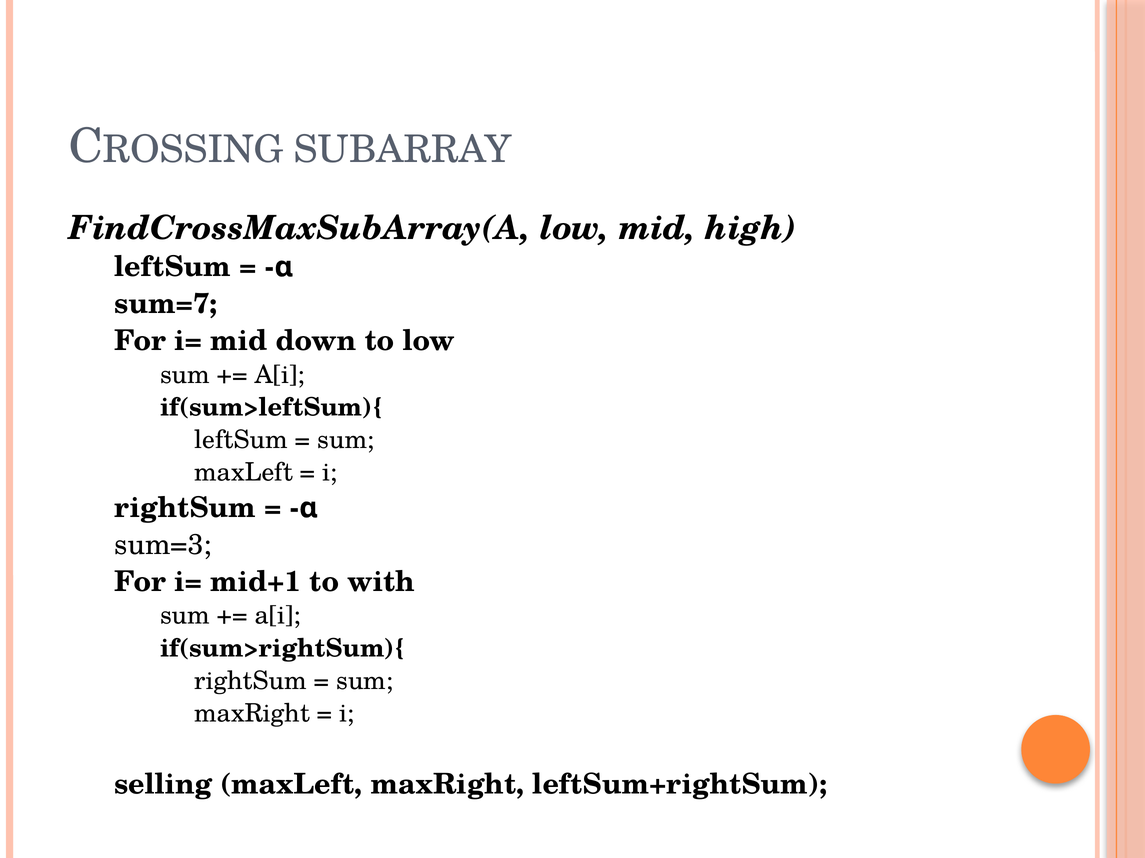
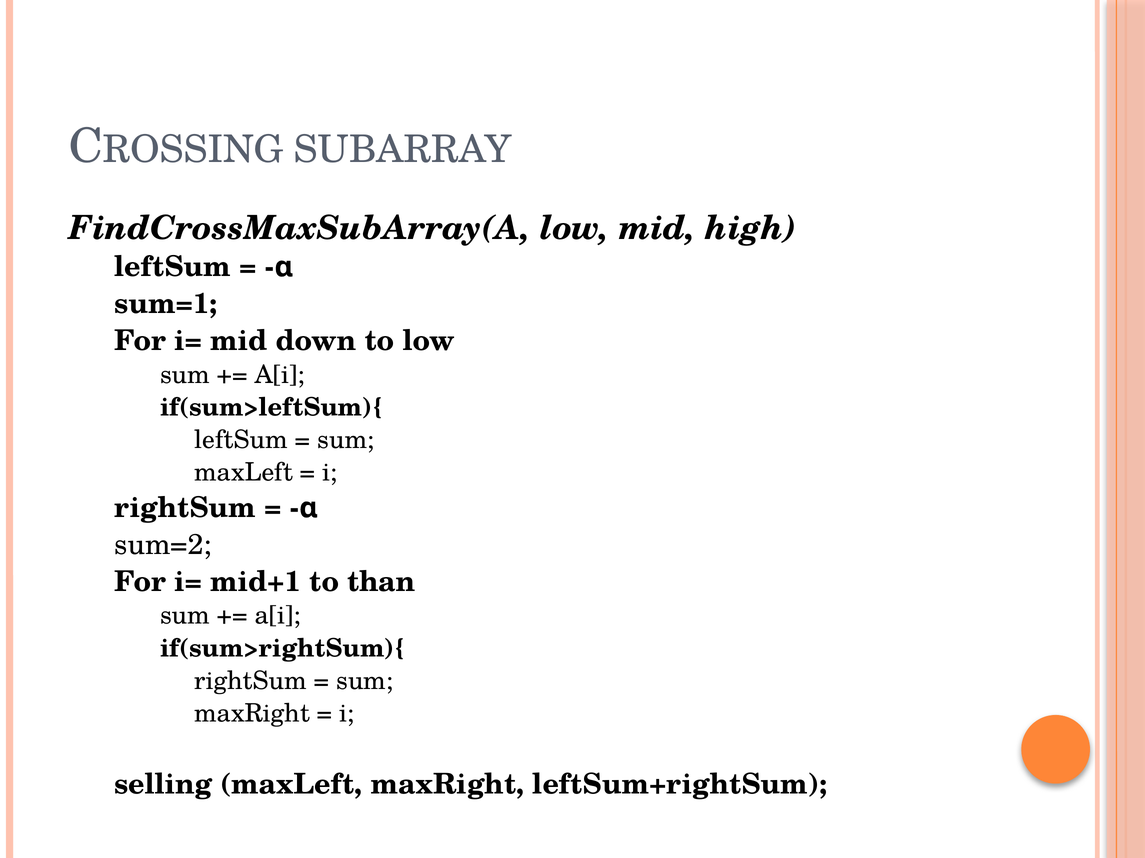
sum=7: sum=7 -> sum=1
sum=3: sum=3 -> sum=2
with: with -> than
